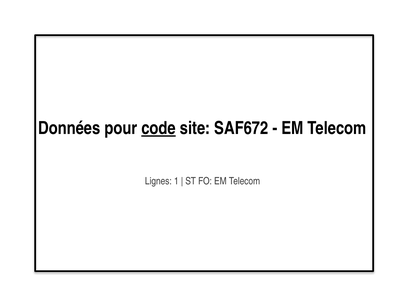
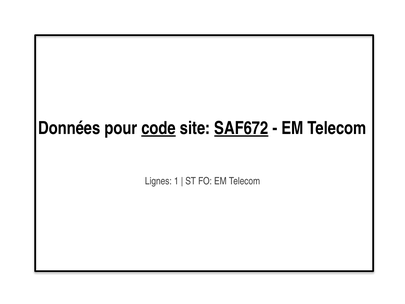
SAF672 underline: none -> present
